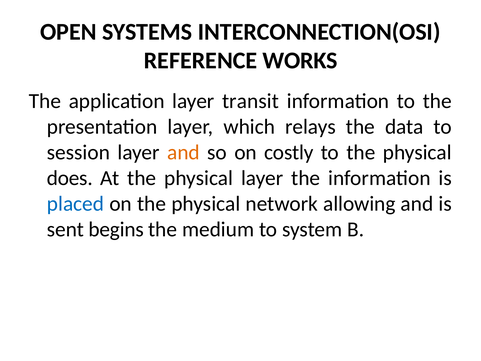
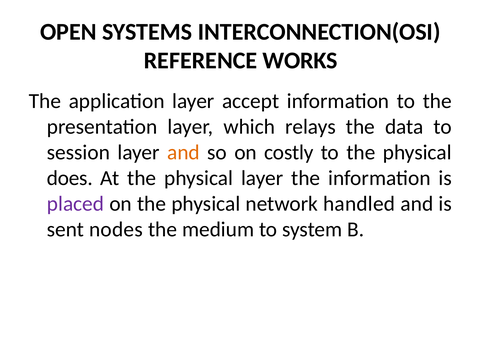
transit: transit -> accept
placed colour: blue -> purple
allowing: allowing -> handled
begins: begins -> nodes
